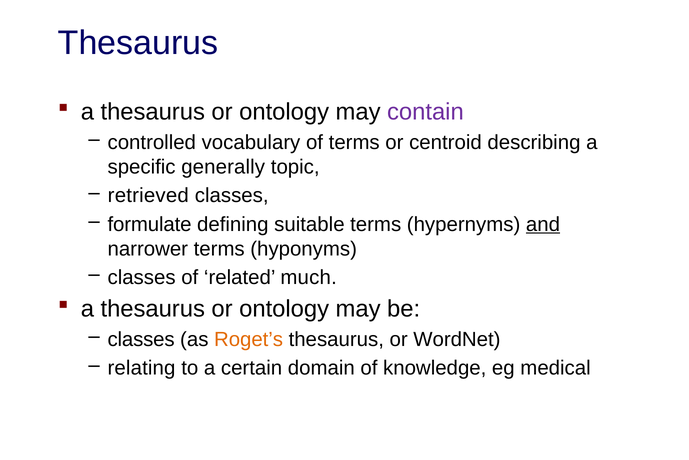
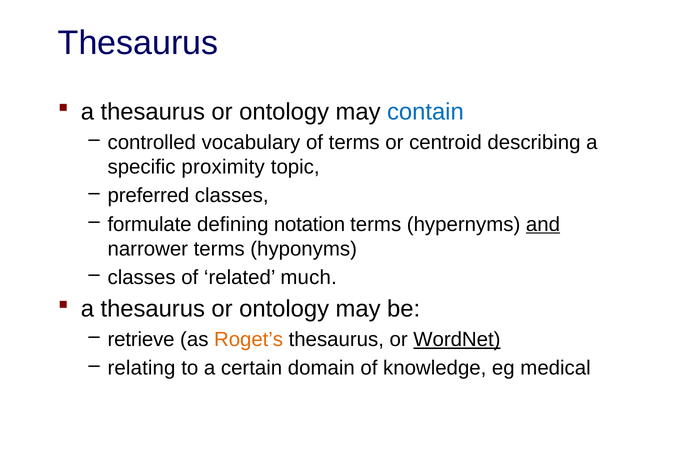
contain colour: purple -> blue
generally: generally -> proximity
retrieved: retrieved -> preferred
suitable: suitable -> notation
classes at (141, 339): classes -> retrieve
WordNet underline: none -> present
